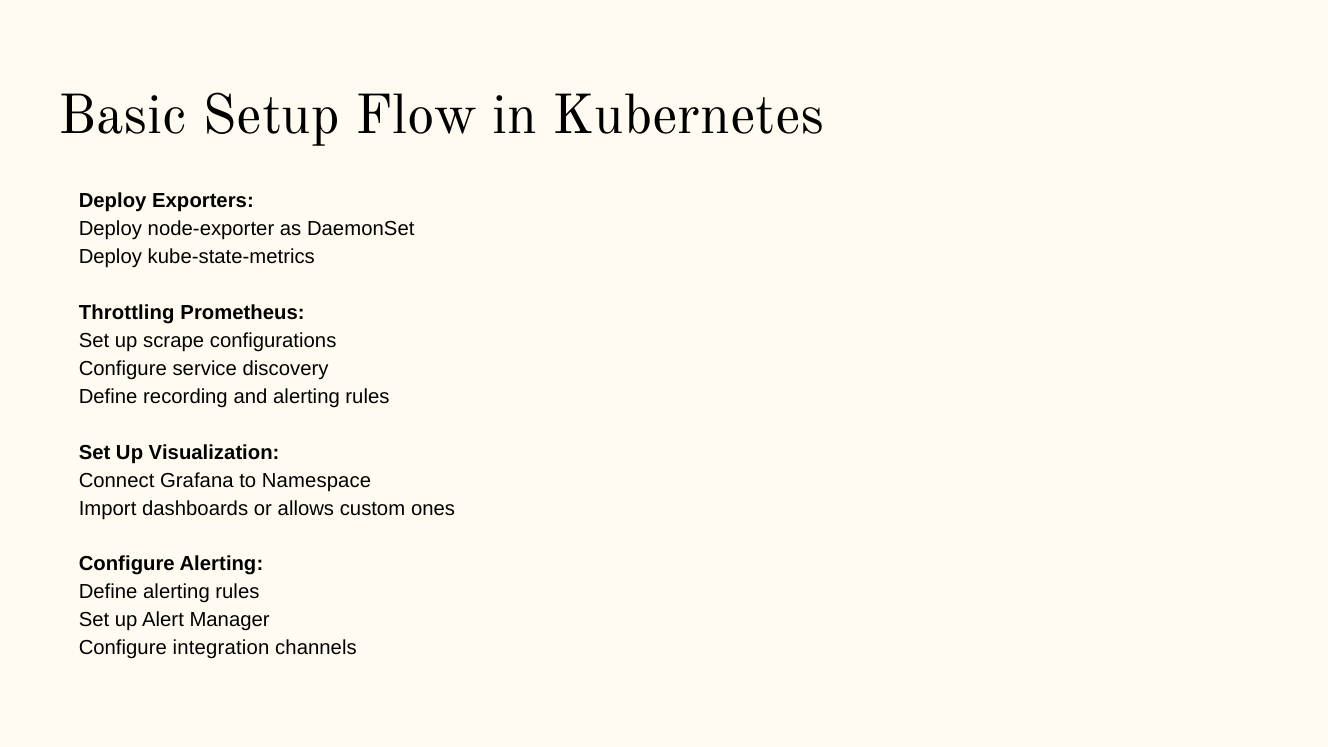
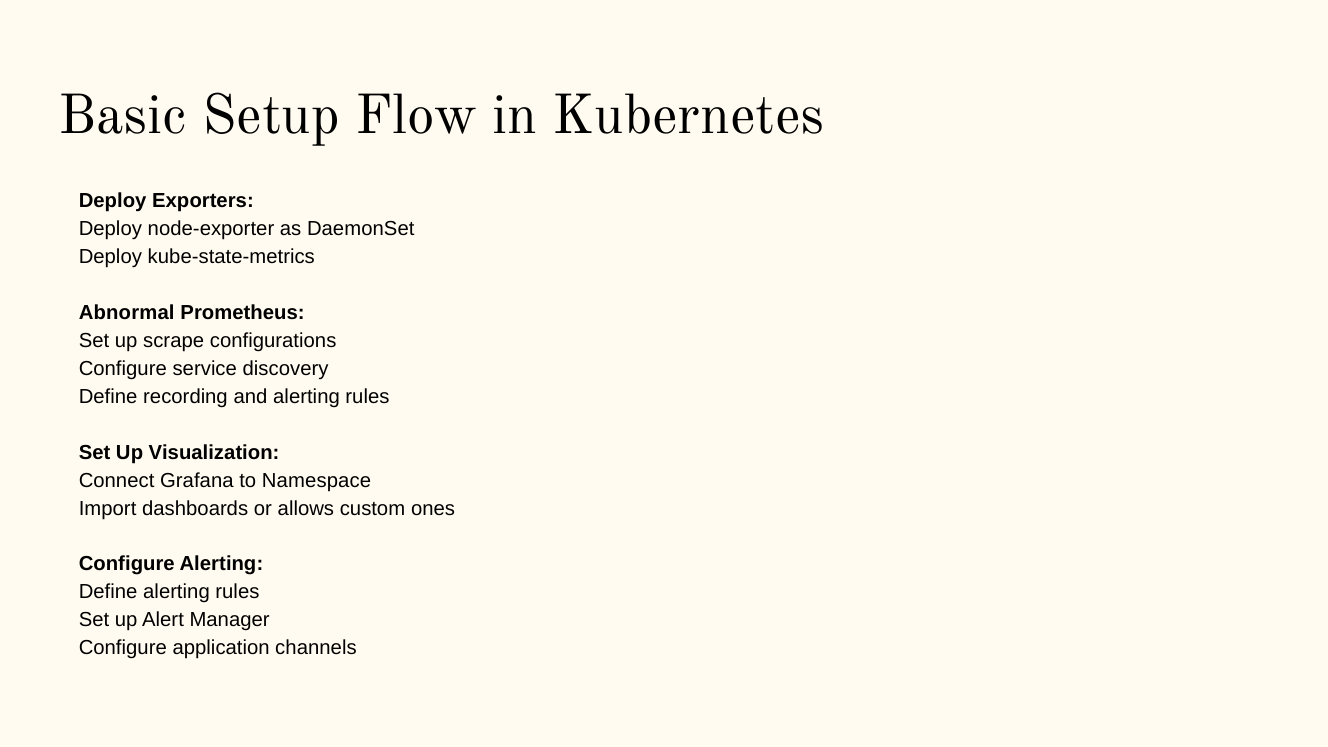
Throttling: Throttling -> Abnormal
integration: integration -> application
